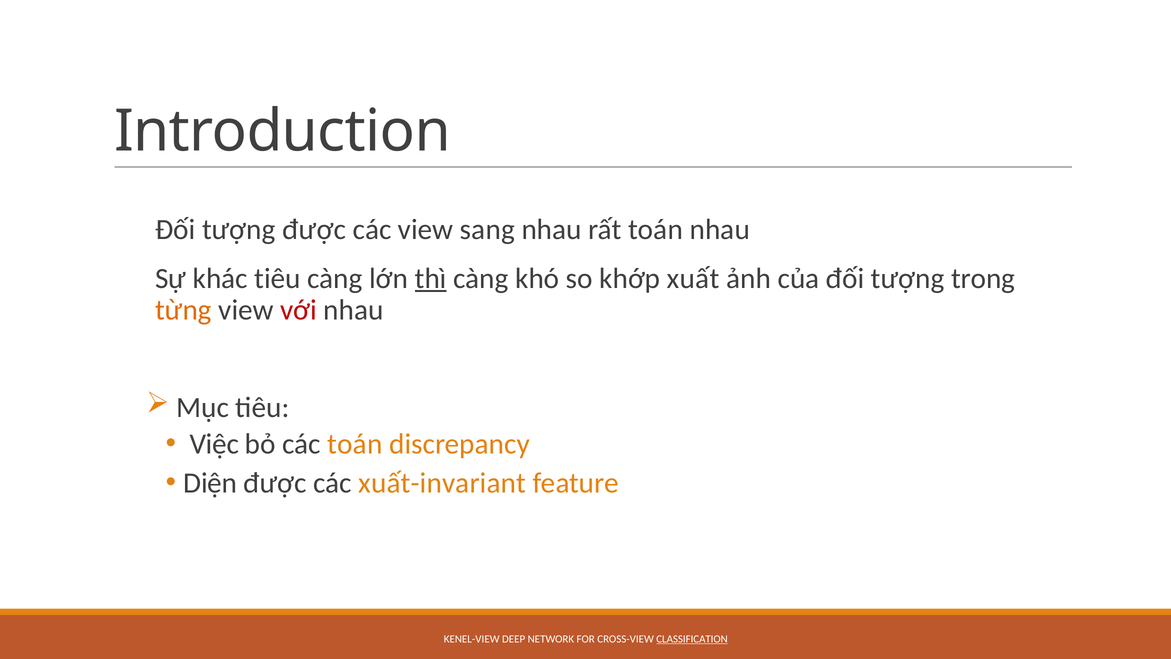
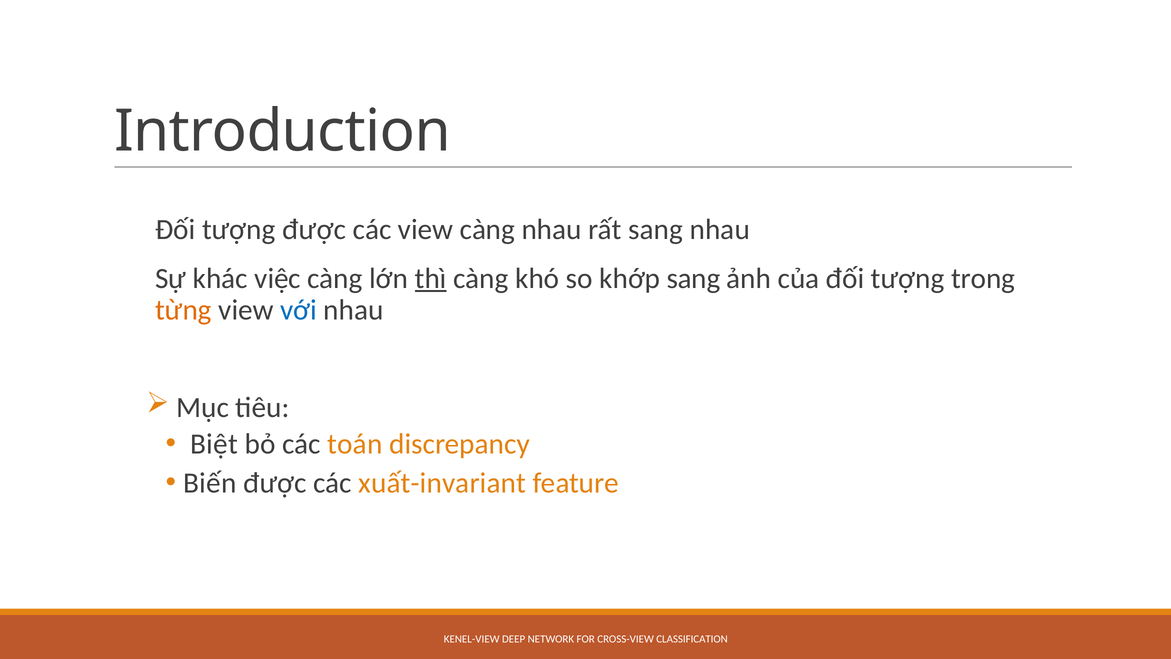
view sang: sang -> càng
rất toán: toán -> sang
khác tiêu: tiêu -> việc
khớp xuất: xuất -> sang
với colour: red -> blue
Việc: Việc -> Biệt
Diện: Diện -> Biến
CLASSIFICATION underline: present -> none
